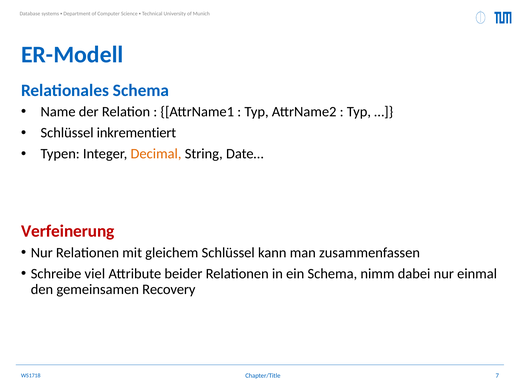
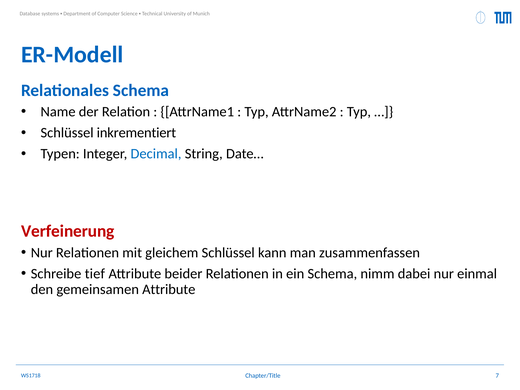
Decimal colour: orange -> blue
viel: viel -> tief
gemeinsamen Recovery: Recovery -> Attribute
